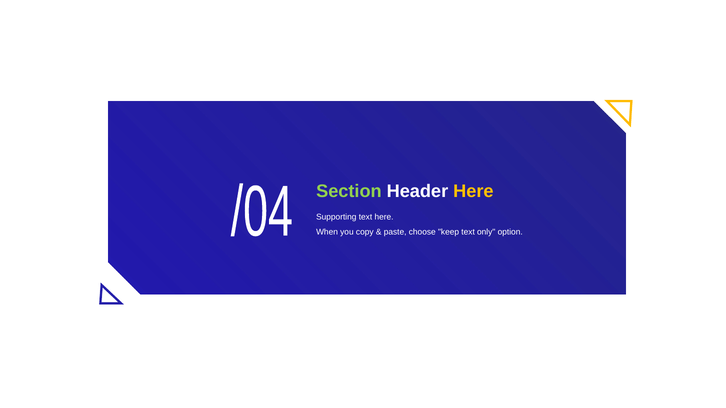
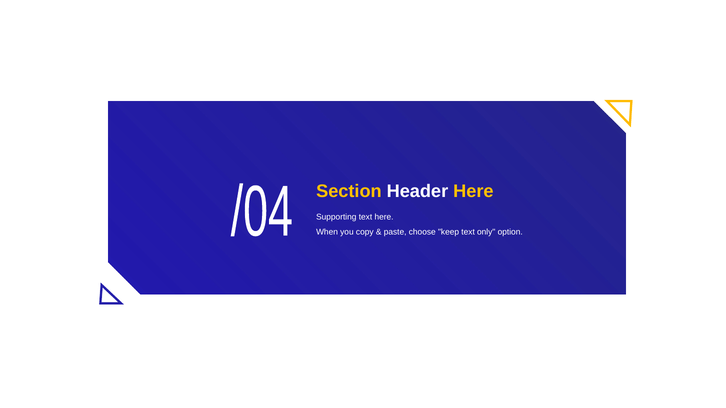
Section colour: light green -> yellow
